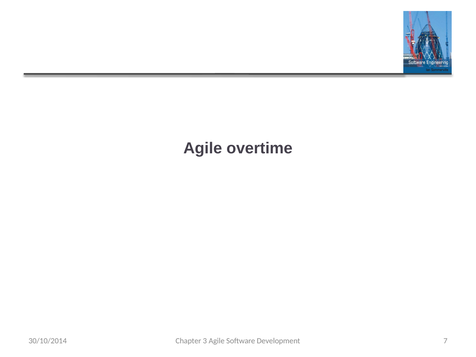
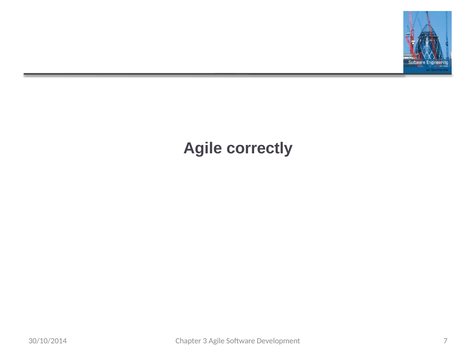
overtime: overtime -> correctly
